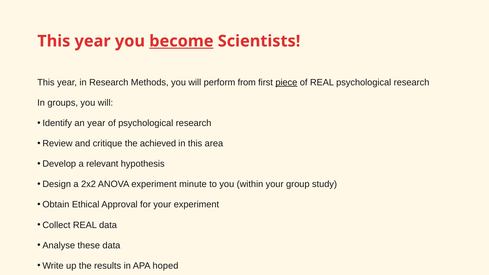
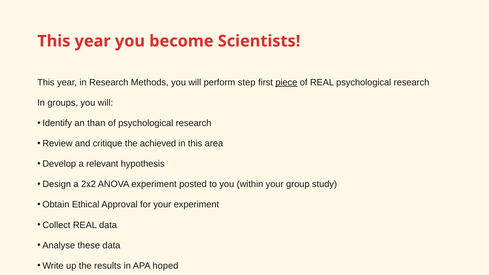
become underline: present -> none
from: from -> step
an year: year -> than
minute: minute -> posted
